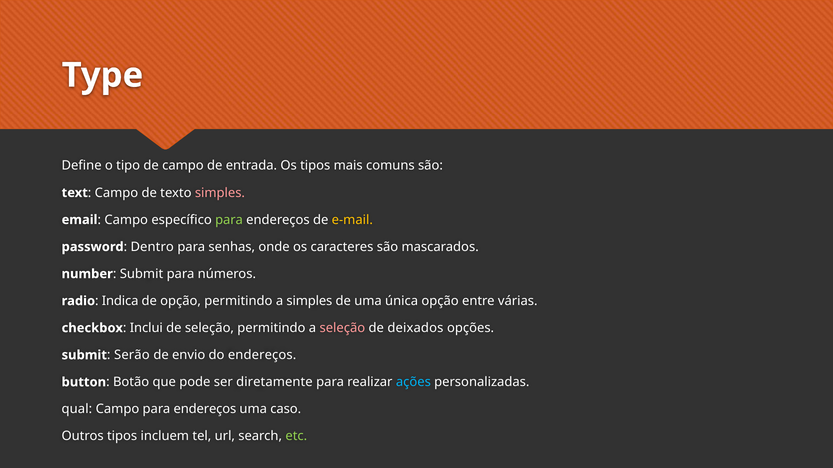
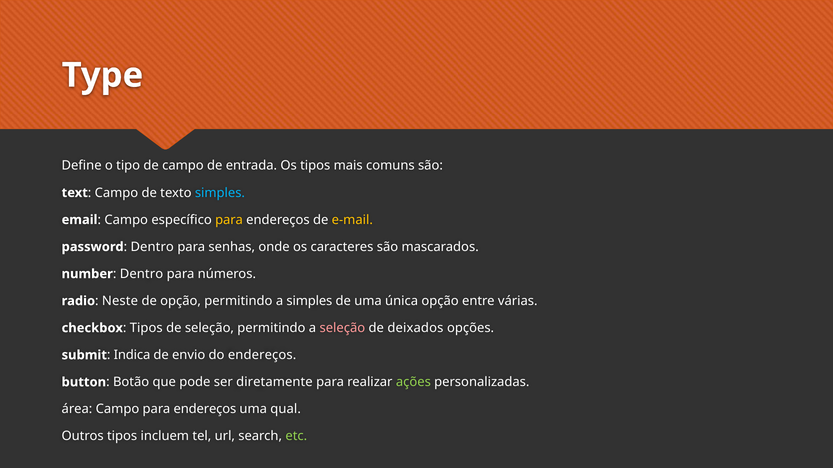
simples at (220, 193) colour: pink -> light blue
para at (229, 220) colour: light green -> yellow
number Submit: Submit -> Dentro
Indica: Indica -> Neste
checkbox Inclui: Inclui -> Tipos
Serão: Serão -> Indica
ações colour: light blue -> light green
qual: qual -> área
caso: caso -> qual
